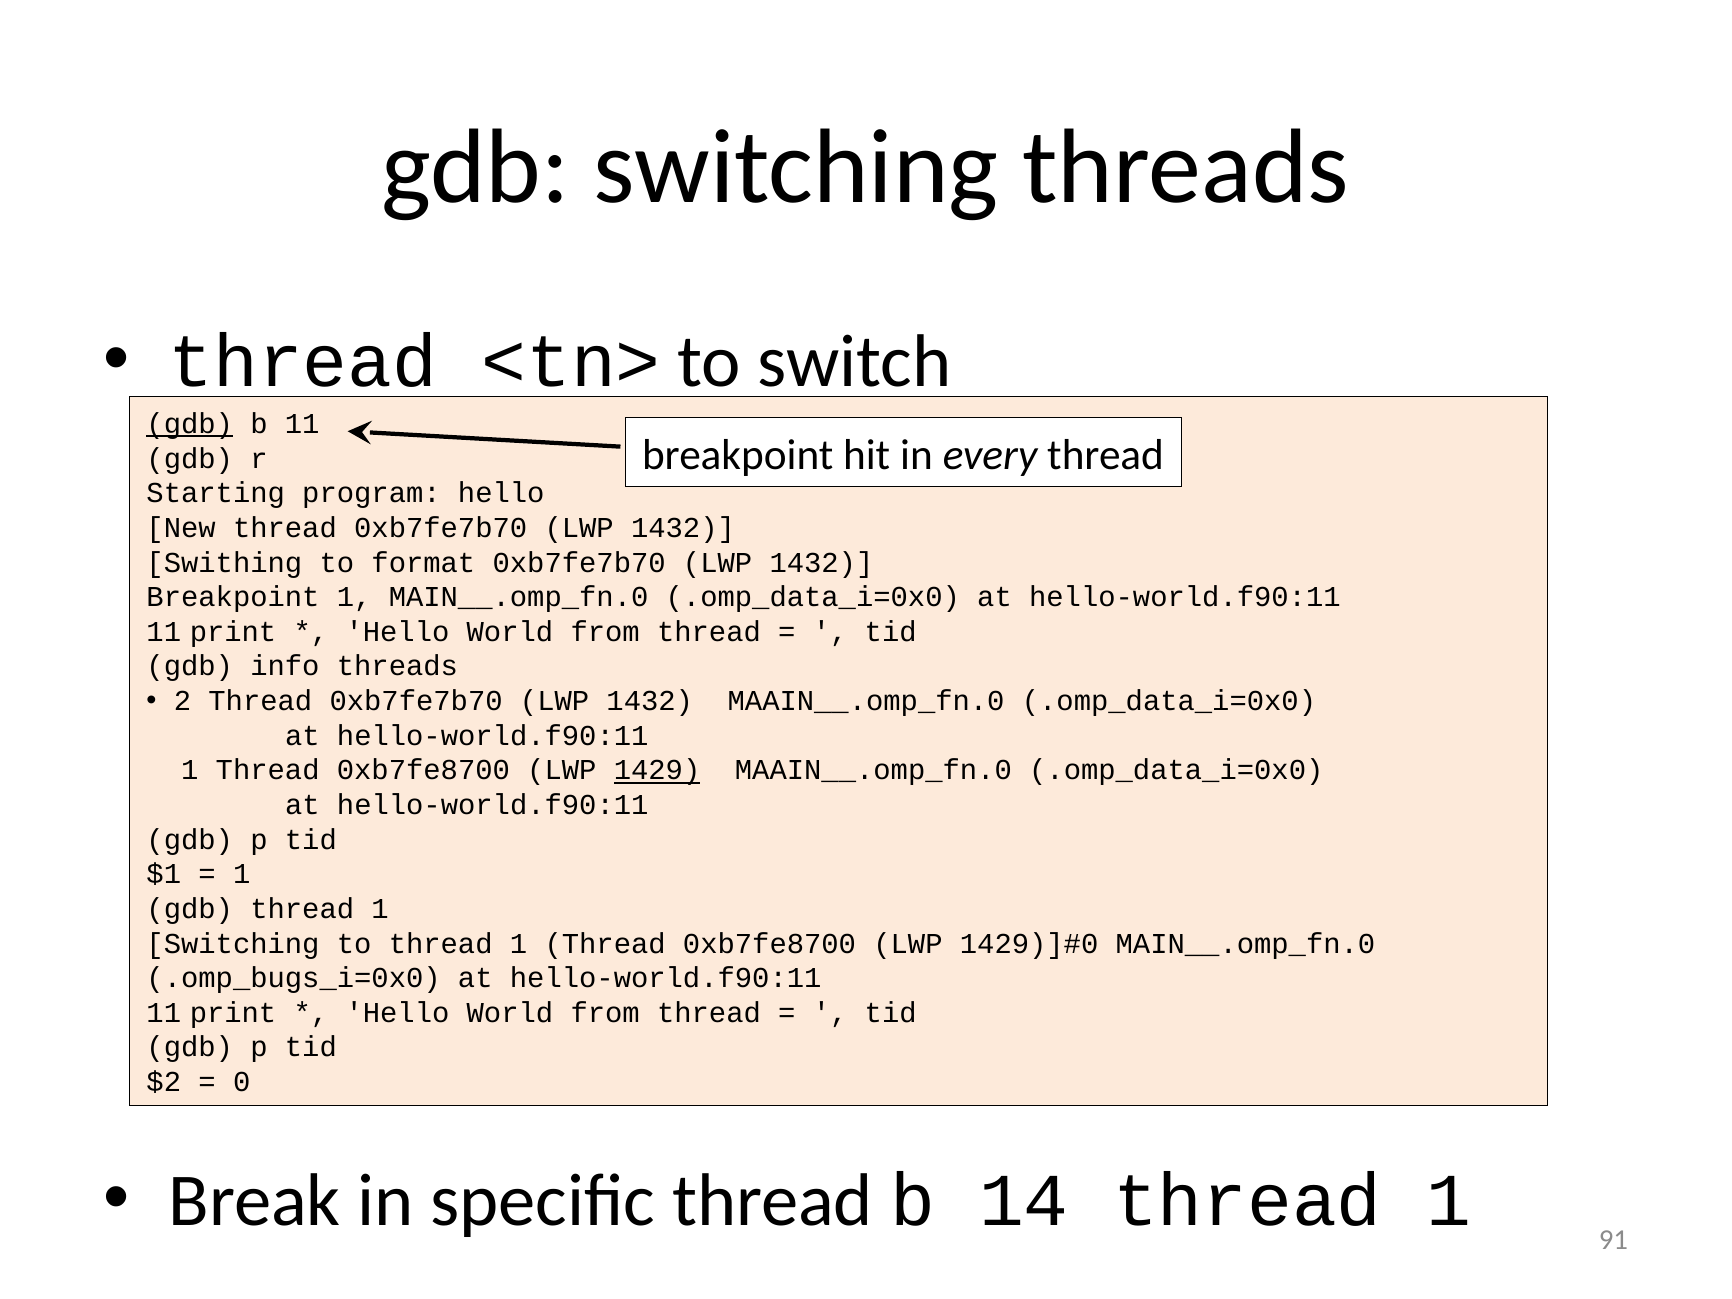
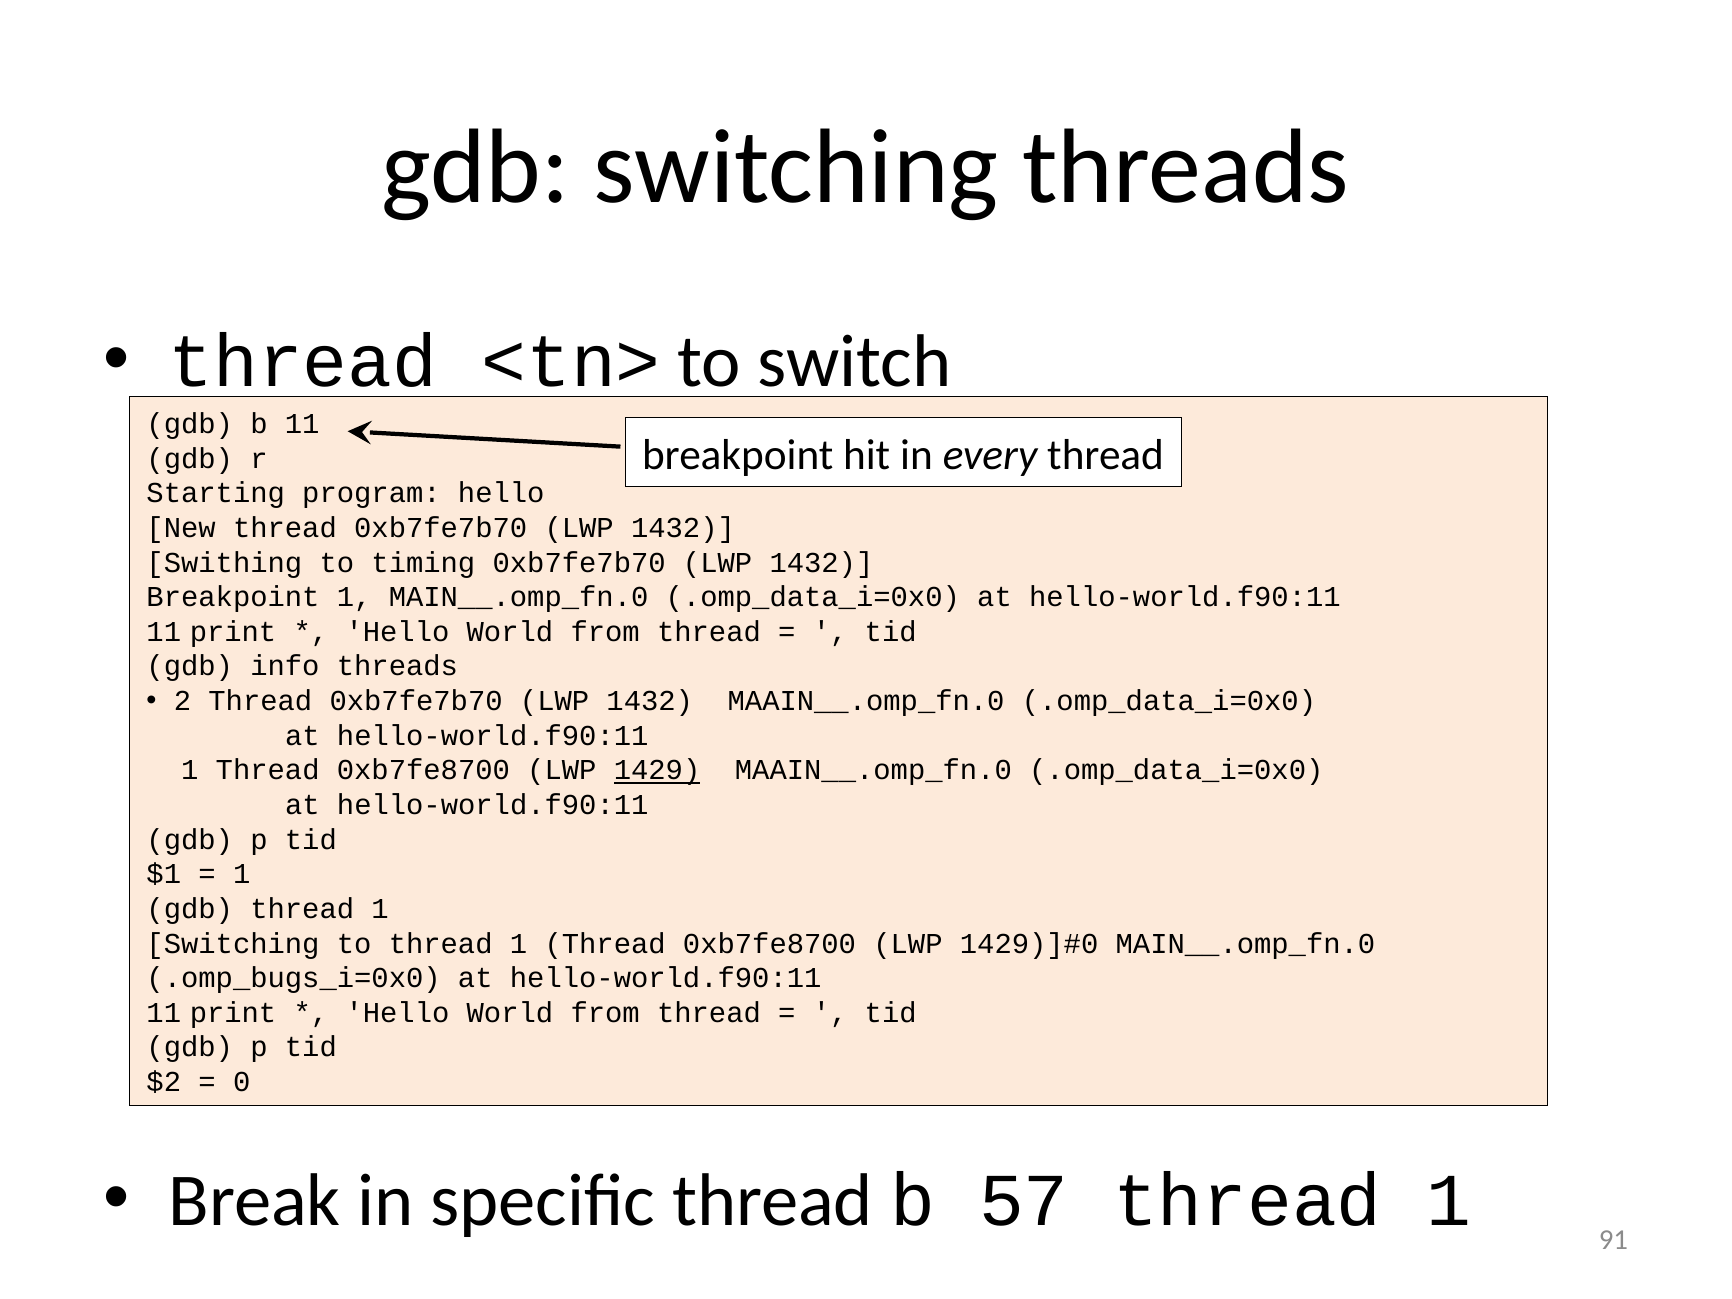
gdb at (190, 424) underline: present -> none
format: format -> timing
14: 14 -> 57
